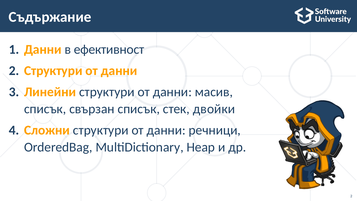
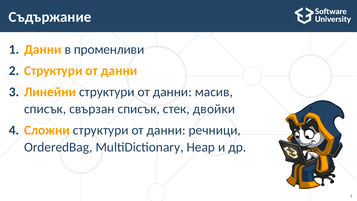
ефективност: ефективност -> променливи
